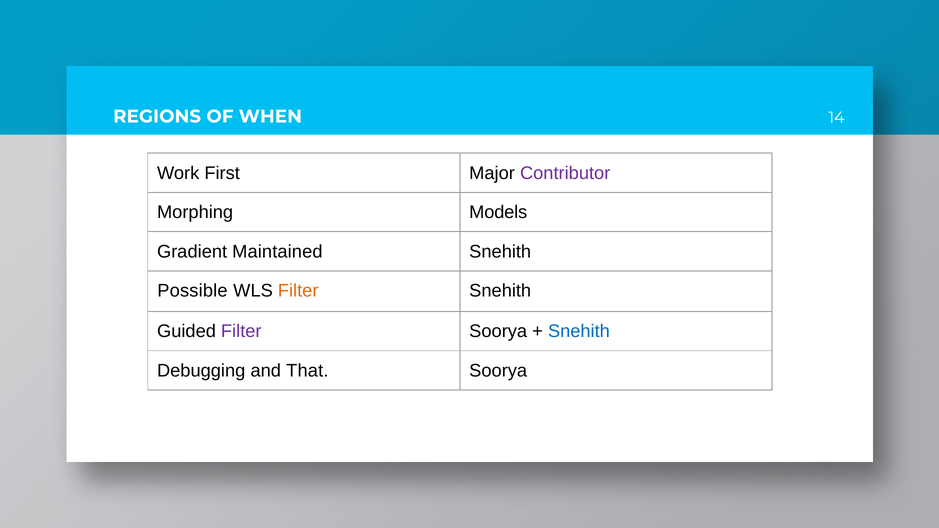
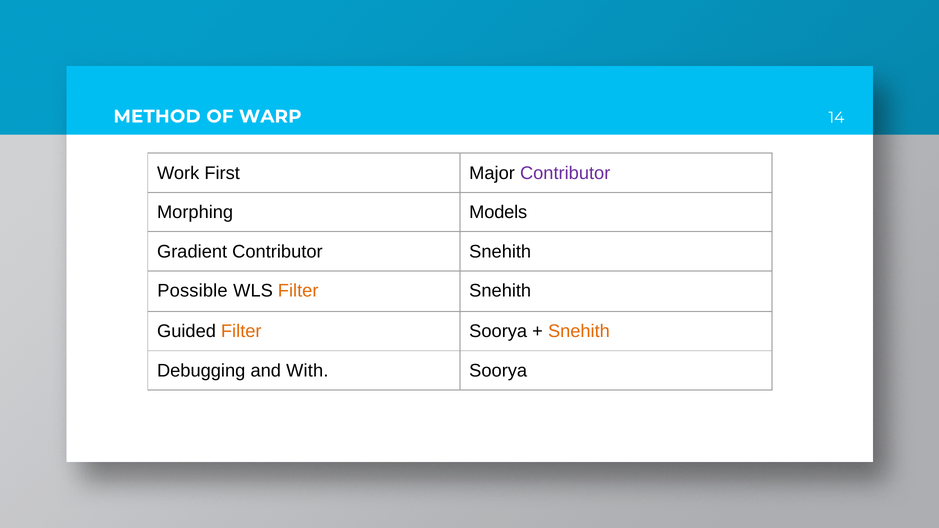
REGIONS: REGIONS -> METHOD
WHEN: WHEN -> WARP
Gradient Maintained: Maintained -> Contributor
Filter at (241, 332) colour: purple -> orange
Snehith at (579, 332) colour: blue -> orange
That: That -> With
